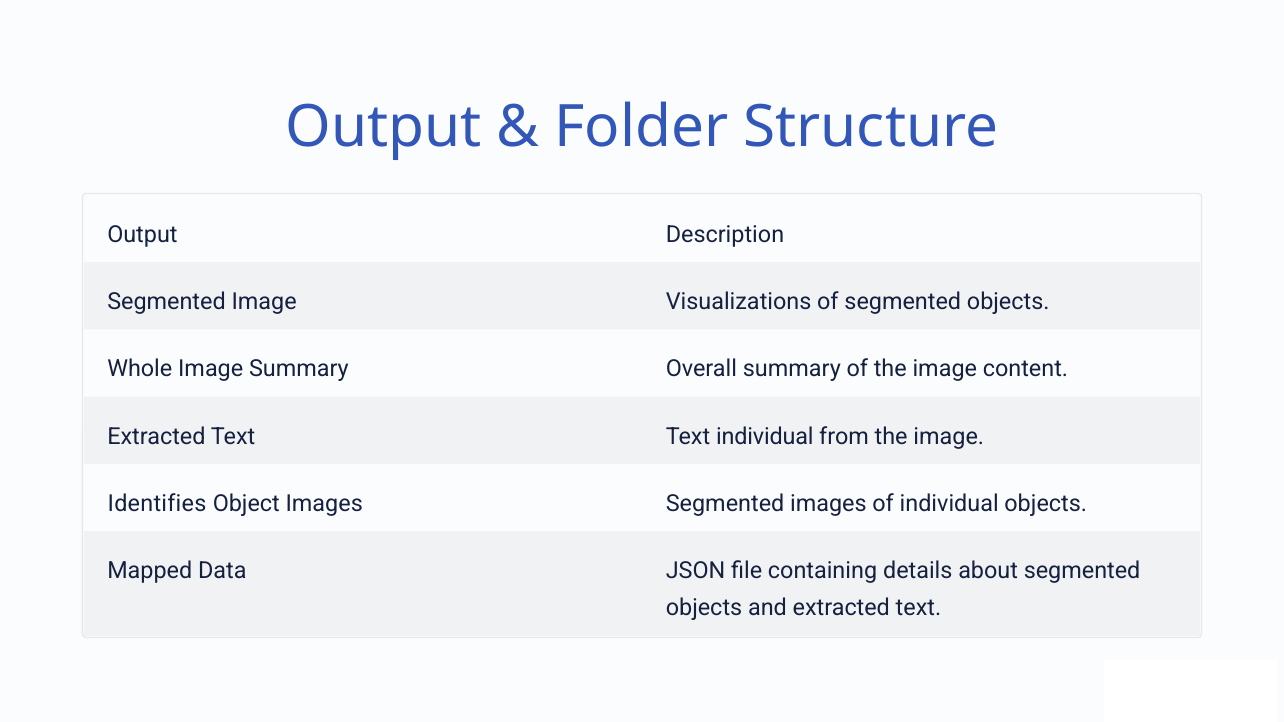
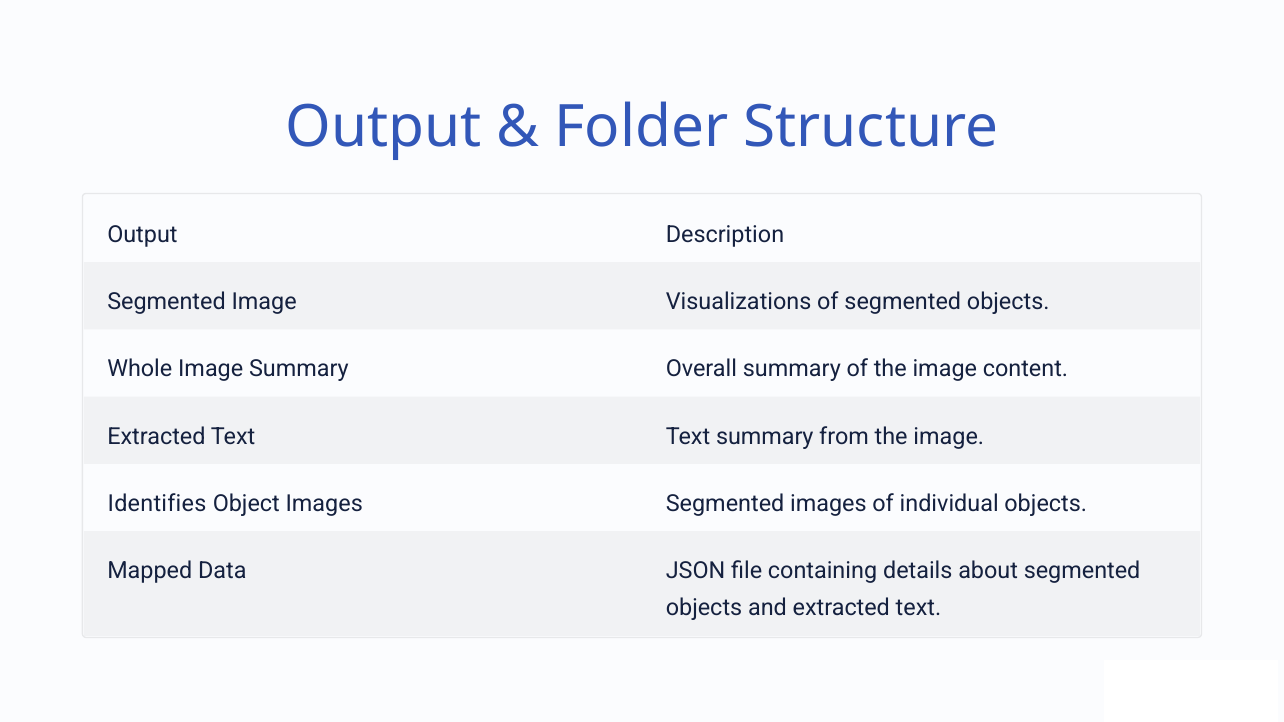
Text individual: individual -> summary
